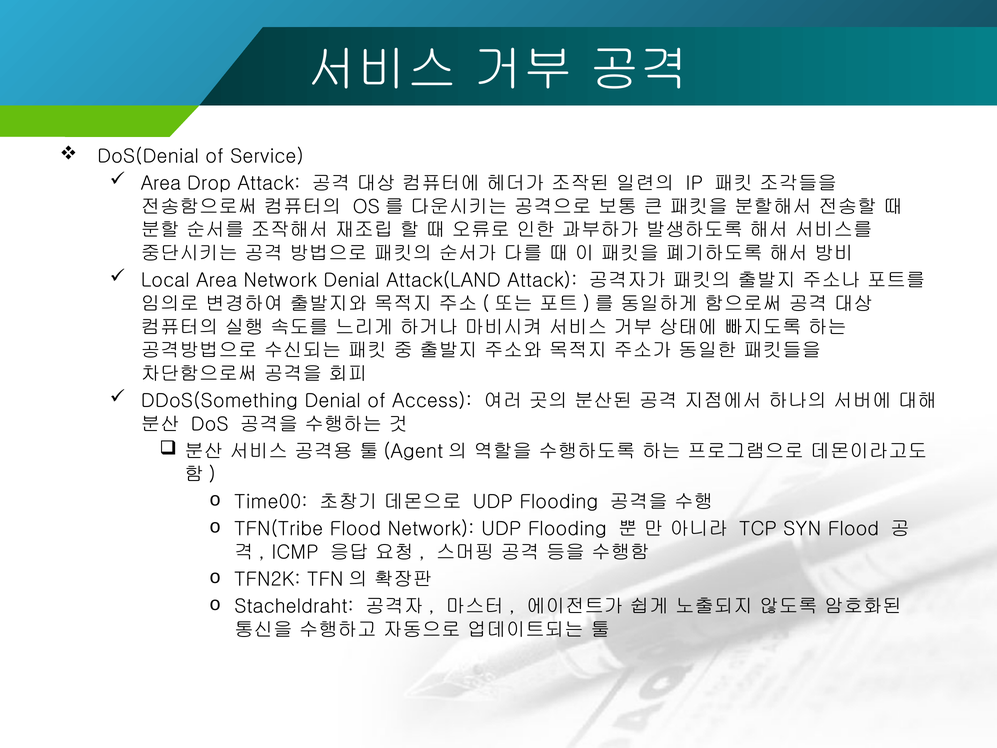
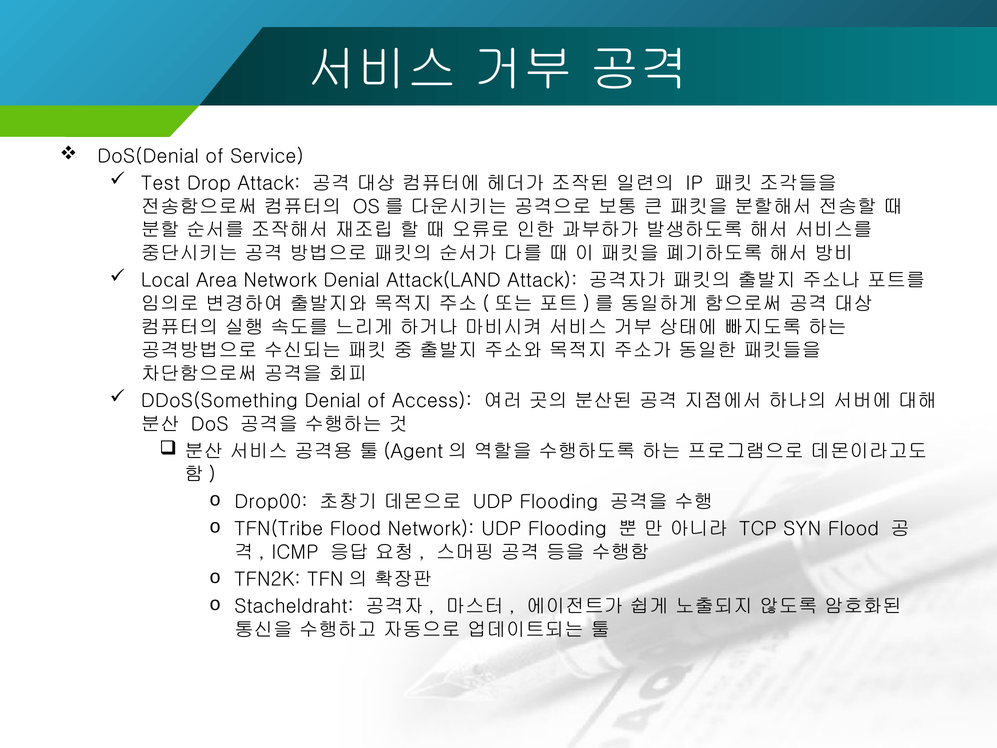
Area at (161, 183): Area -> Test
Time00: Time00 -> Drop00
